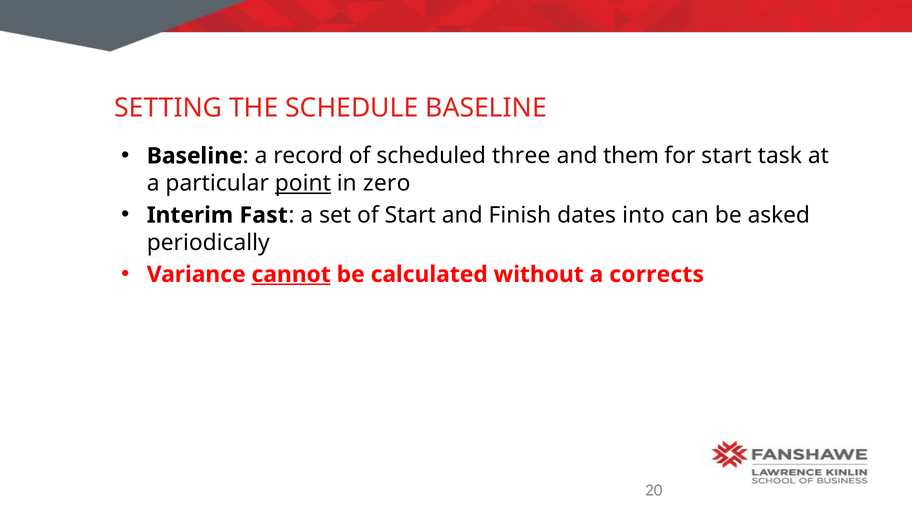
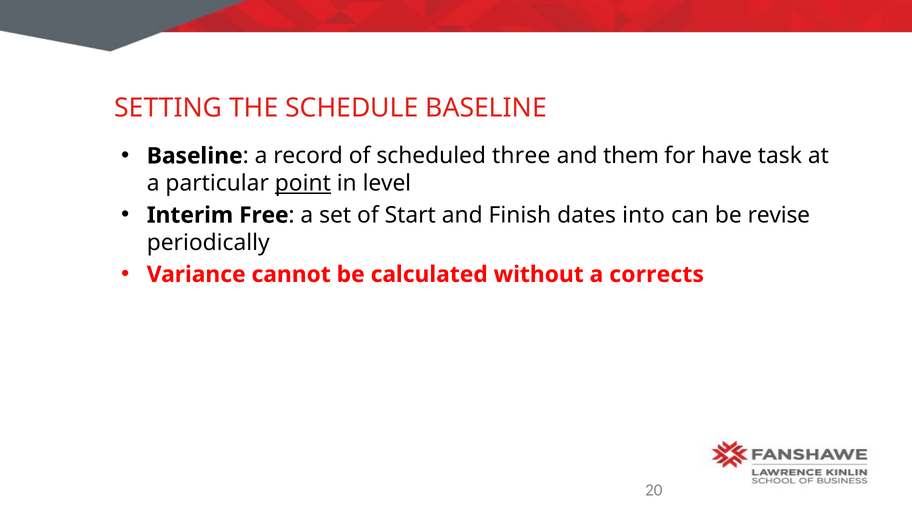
for start: start -> have
zero: zero -> level
Fast: Fast -> Free
asked: asked -> revise
cannot underline: present -> none
